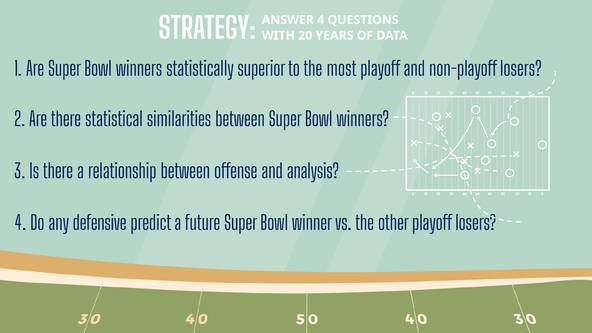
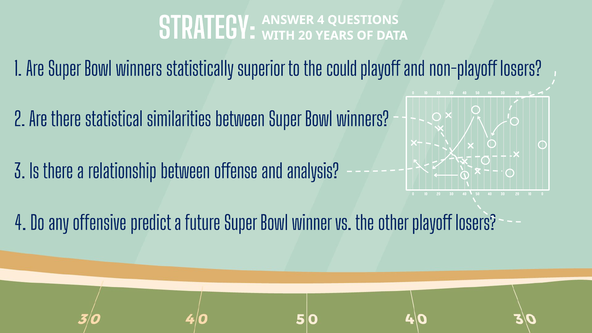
most: most -> could
defensive: defensive -> offensive
